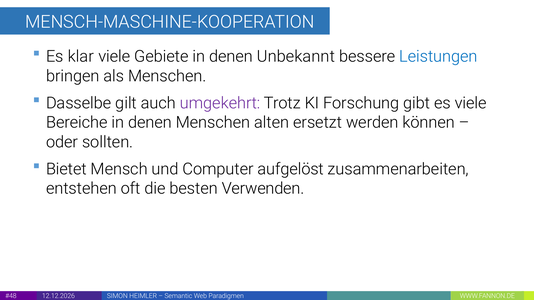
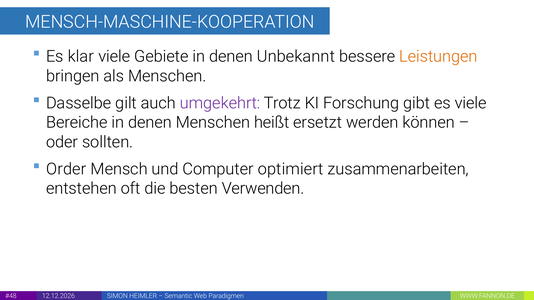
Leistungen colour: blue -> orange
alten: alten -> heißt
Bietet: Bietet -> Order
aufgelöst: aufgelöst -> optimiert
